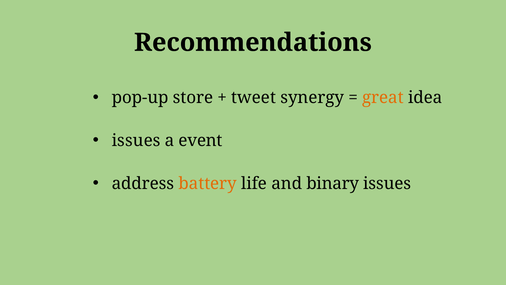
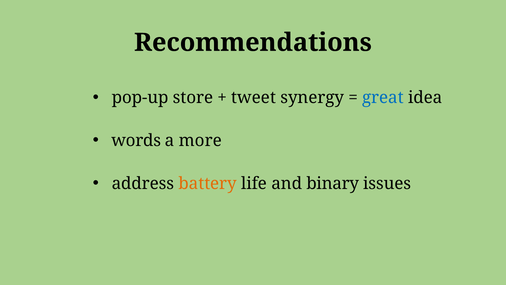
great colour: orange -> blue
issues at (136, 140): issues -> words
event: event -> more
